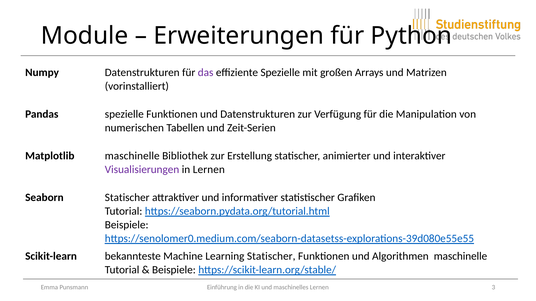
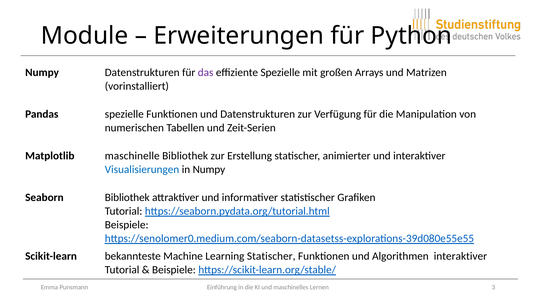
Visualisierungen colour: purple -> blue
in Lernen: Lernen -> Numpy
Seaborn Statischer: Statischer -> Bibliothek
Algorithmen maschinelle: maschinelle -> interaktiver
